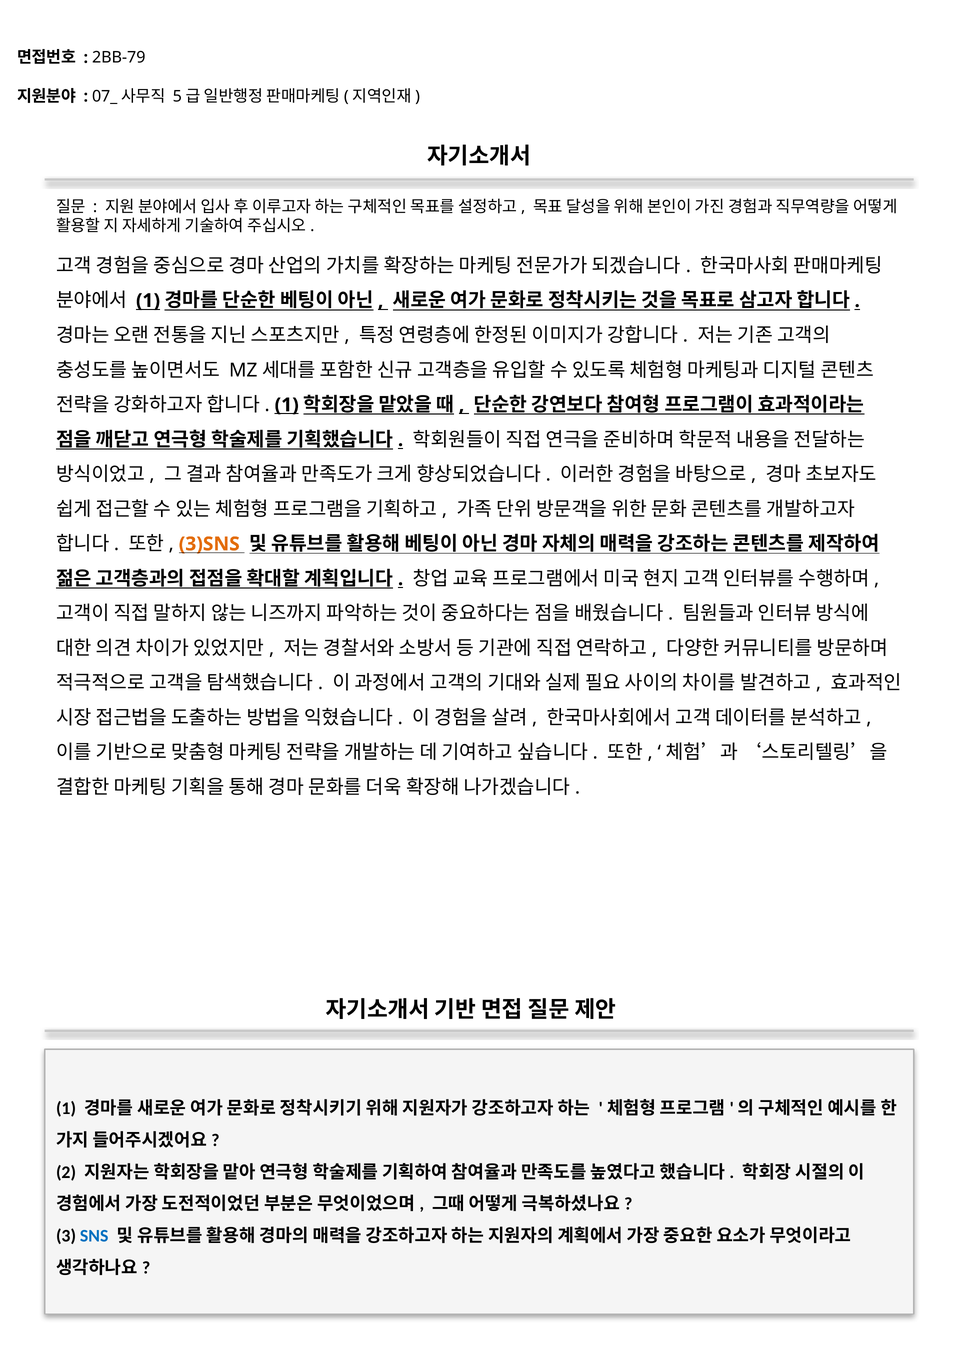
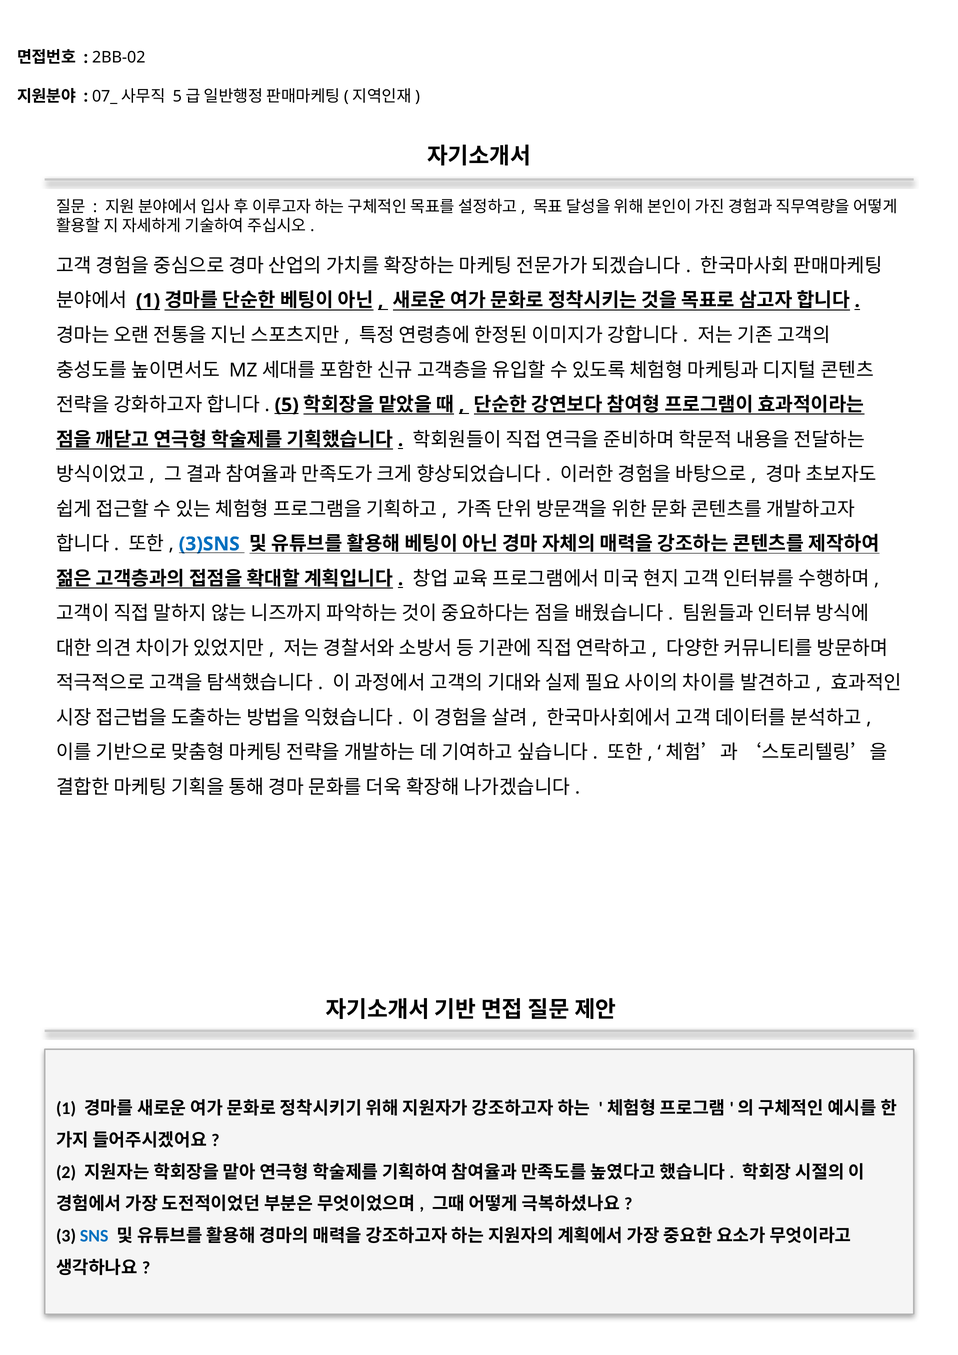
2BB-79: 2BB-79 -> 2BB-02
1 at (287, 405): 1 -> 5
3)SNS colour: orange -> blue
